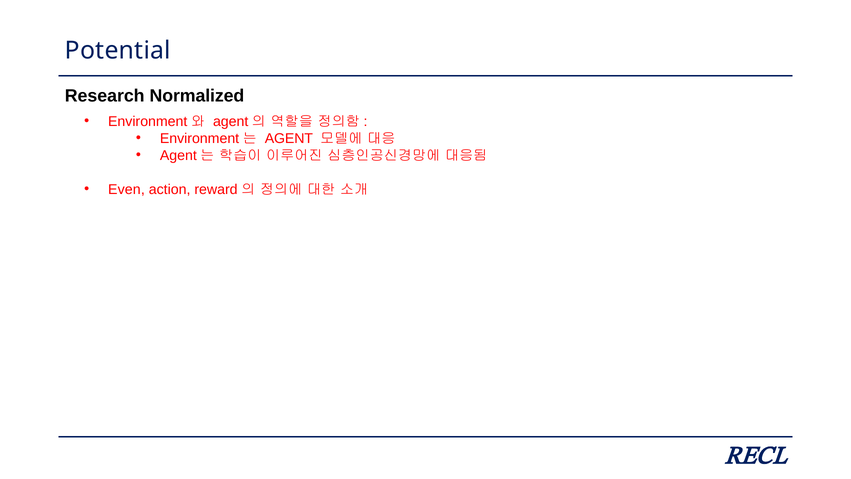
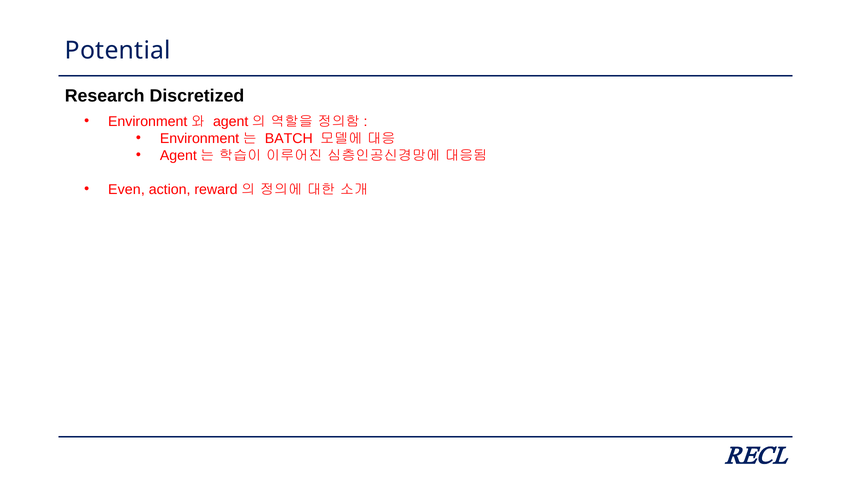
Normalized: Normalized -> Discretized
AGENT: AGENT -> BATCH
